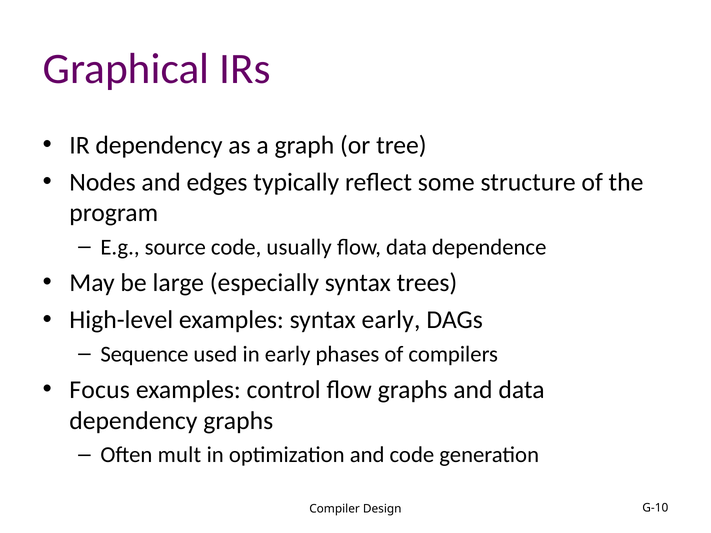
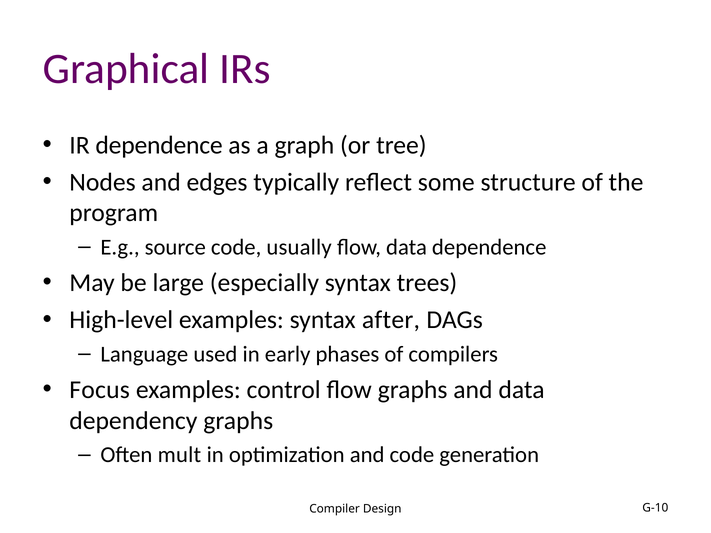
IR dependency: dependency -> dependence
syntax early: early -> after
Sequence: Sequence -> Language
